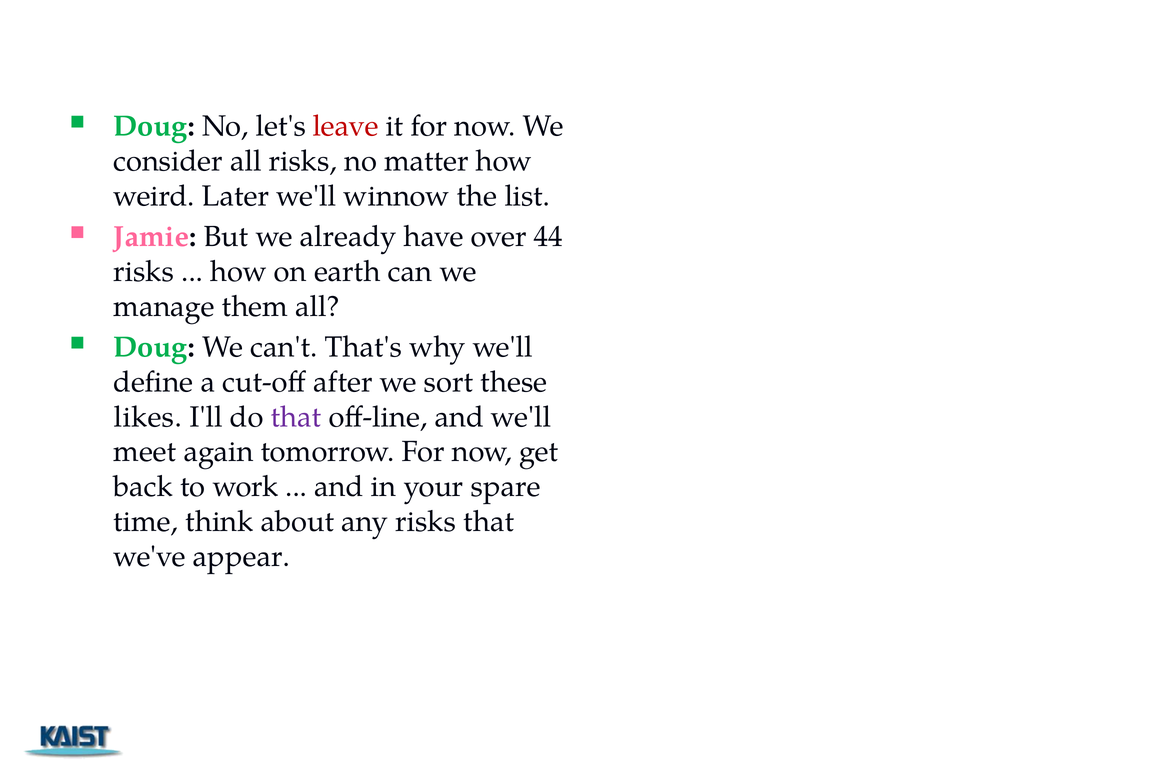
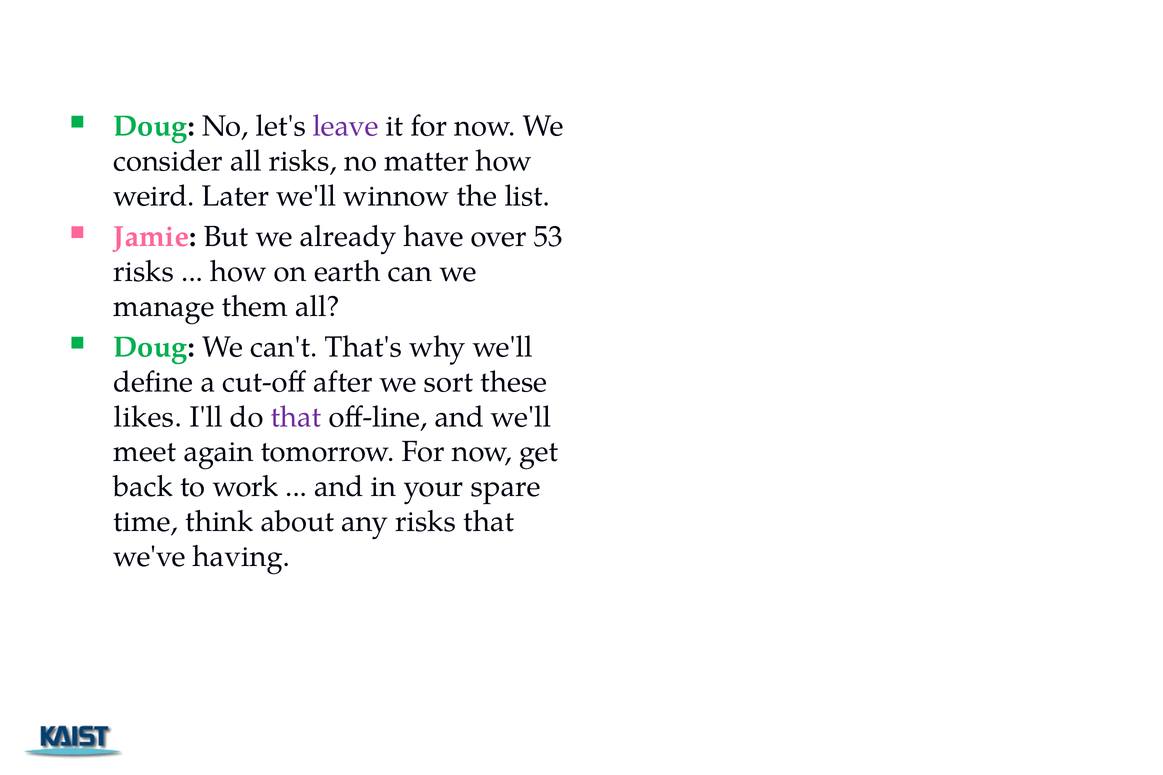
leave colour: red -> purple
44: 44 -> 53
appear: appear -> having
